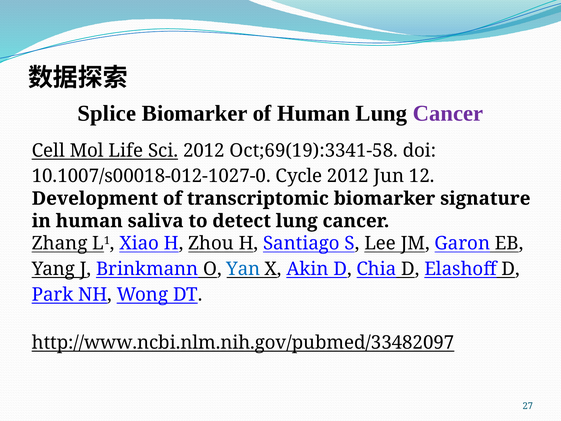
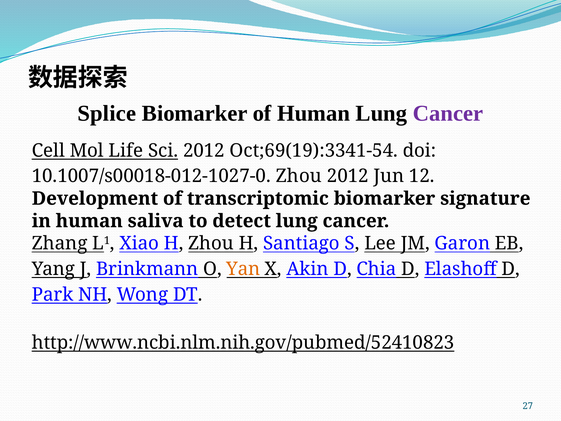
Oct;69(19):3341-58: Oct;69(19):3341-58 -> Oct;69(19):3341-54
10.1007/s00018-012-1027-0 Cycle: Cycle -> Zhou
Yan colour: blue -> orange
http://www.ncbi.nlm.nih.gov/pubmed/33482097: http://www.ncbi.nlm.nih.gov/pubmed/33482097 -> http://www.ncbi.nlm.nih.gov/pubmed/52410823
